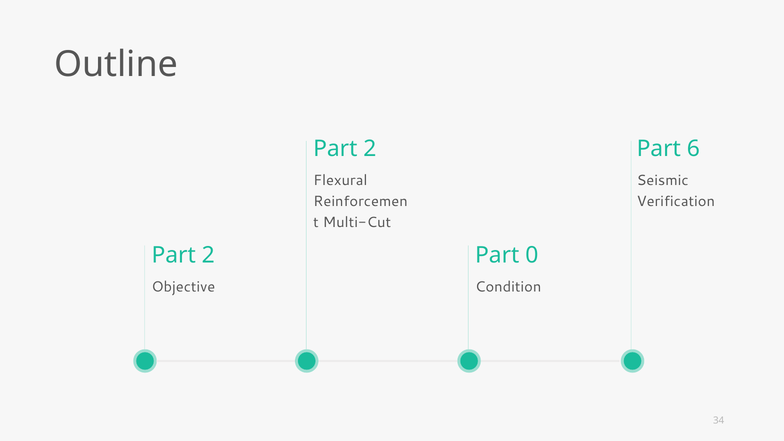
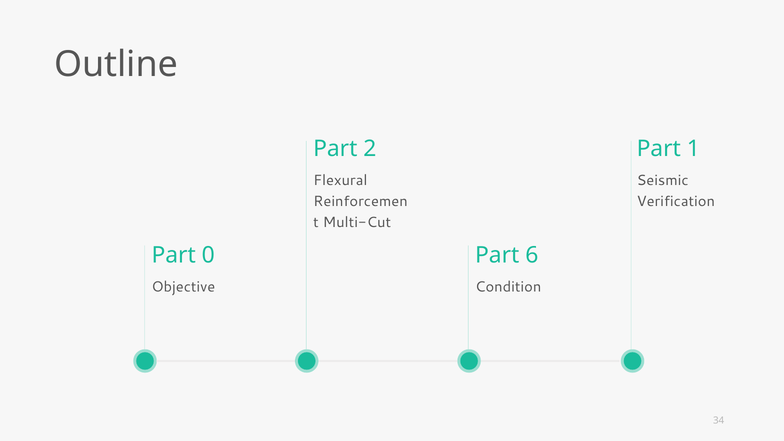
6: 6 -> 1
2 at (208, 255): 2 -> 0
0: 0 -> 6
